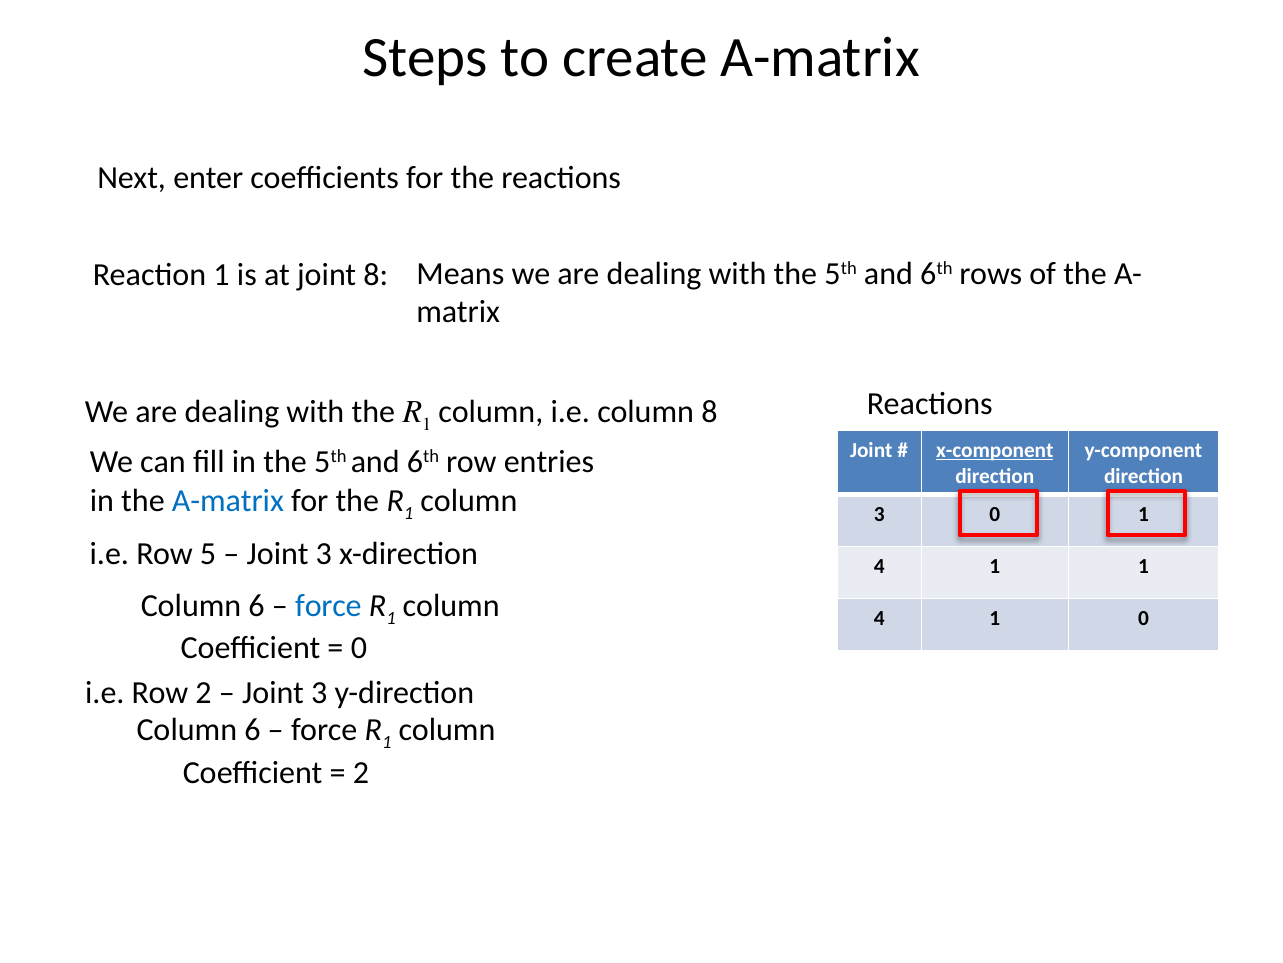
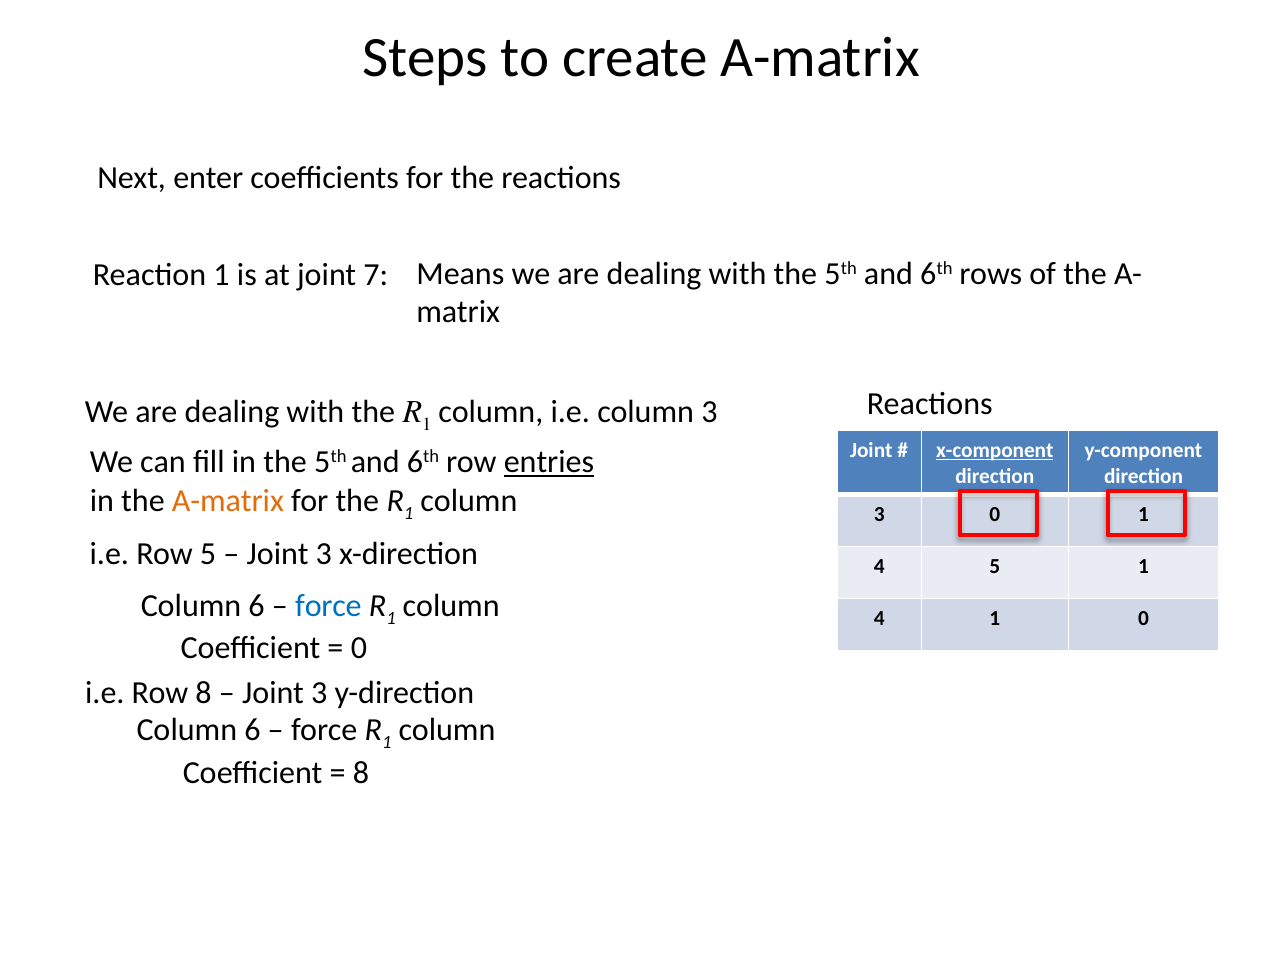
joint 8: 8 -> 7
column 8: 8 -> 3
entries underline: none -> present
A-matrix at (228, 500) colour: blue -> orange
1 at (995, 566): 1 -> 5
Row 2: 2 -> 8
2 at (361, 772): 2 -> 8
